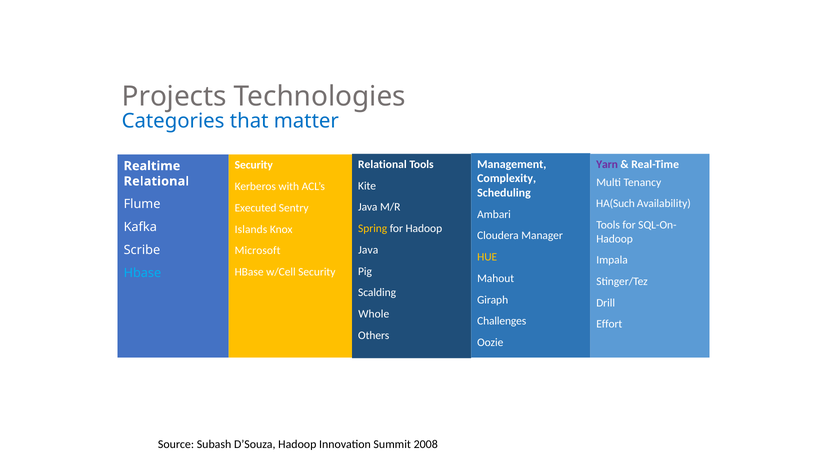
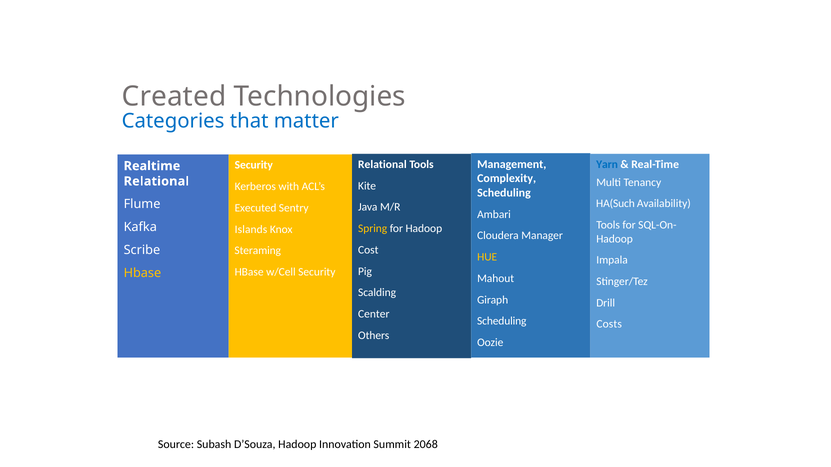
Projects: Projects -> Created
Yarn colour: purple -> blue
Java at (368, 250): Java -> Cost
Microsoft: Microsoft -> Steraming
Hbase at (142, 273) colour: light blue -> yellow
Whole: Whole -> Center
Challenges at (502, 321): Challenges -> Scheduling
Effort: Effort -> Costs
2008: 2008 -> 2068
